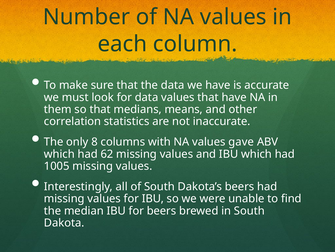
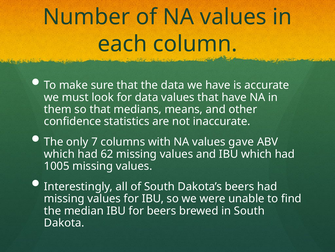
correlation: correlation -> confidence
8: 8 -> 7
